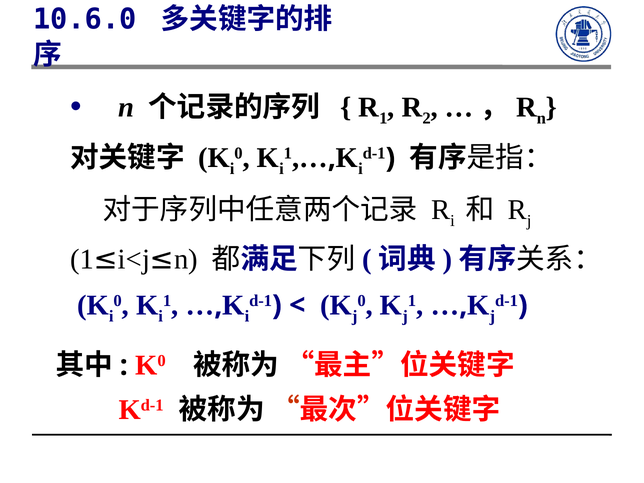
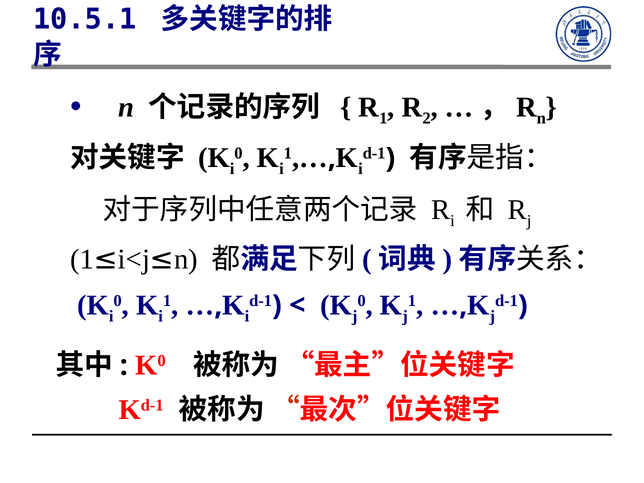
10.6.0: 10.6.0 -> 10.5.1
